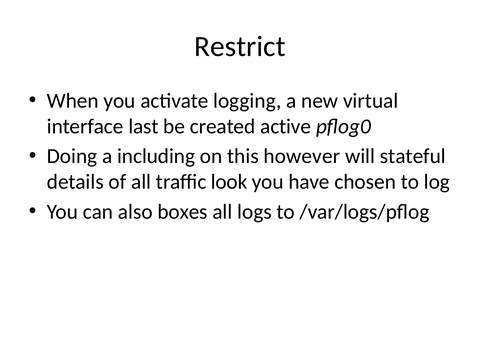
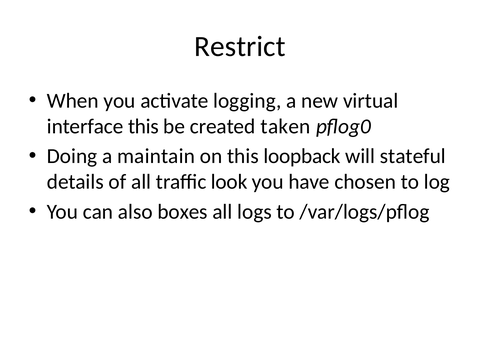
interface last: last -> this
active: active -> taken
including: including -> maintain
however: however -> loopback
